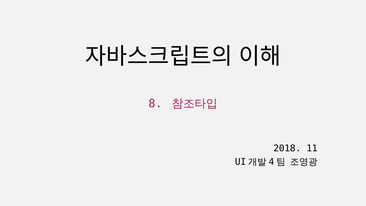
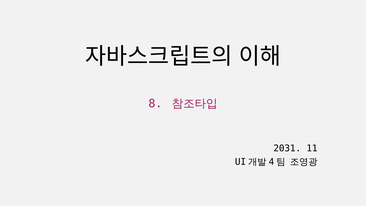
2018: 2018 -> 2031
